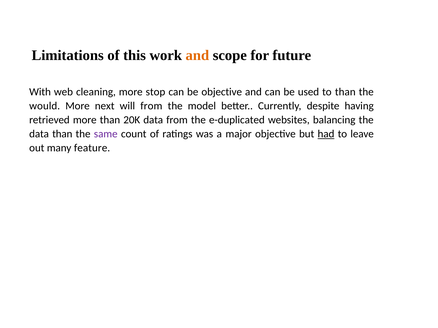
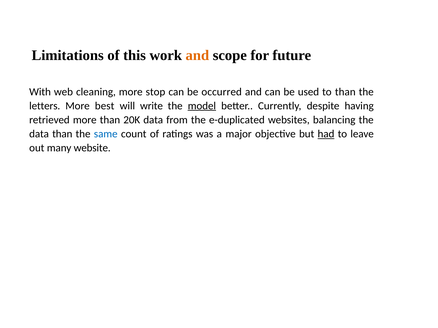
be objective: objective -> occurred
would: would -> letters
next: next -> best
will from: from -> write
model underline: none -> present
same colour: purple -> blue
feature: feature -> website
